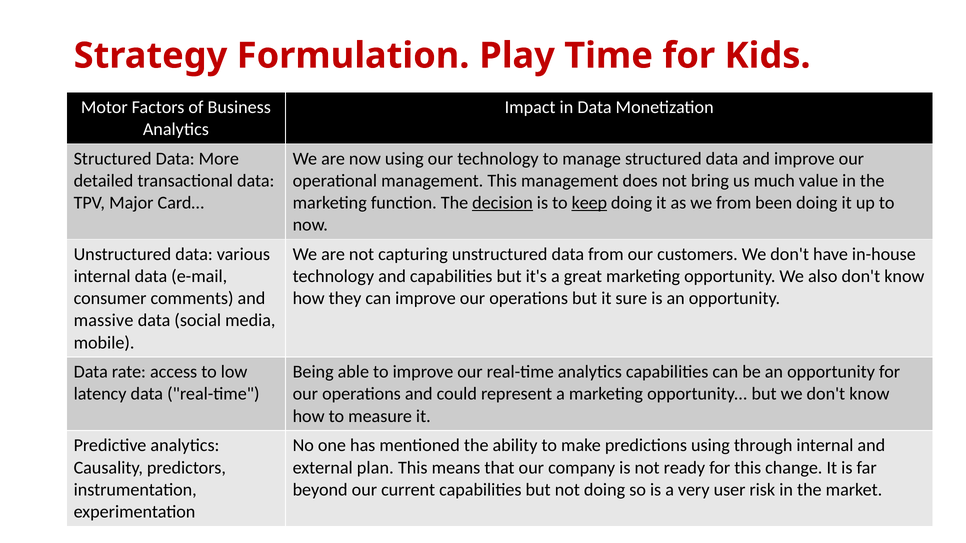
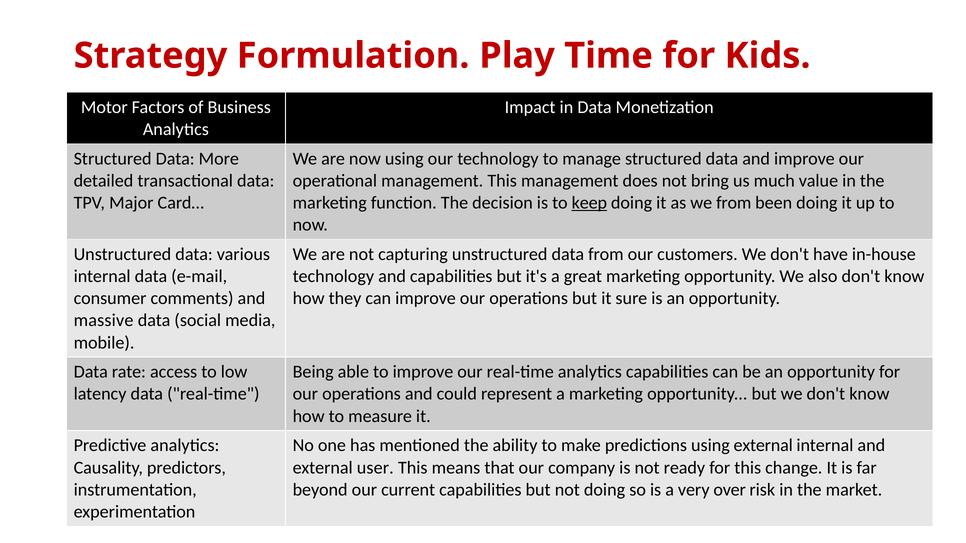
decision underline: present -> none
using through: through -> external
plan: plan -> user
user: user -> over
